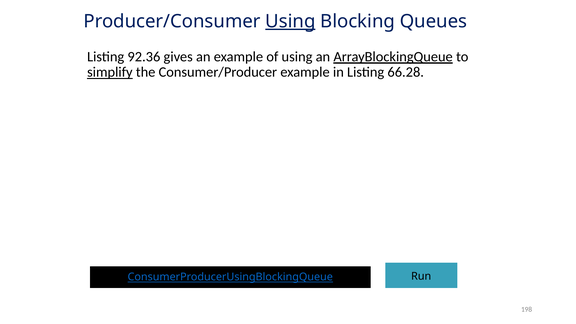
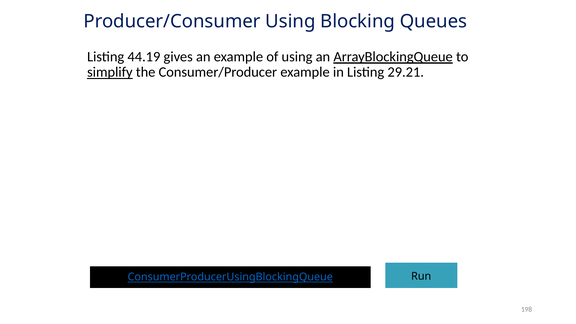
Using at (290, 21) underline: present -> none
92.36: 92.36 -> 44.19
66.28: 66.28 -> 29.21
